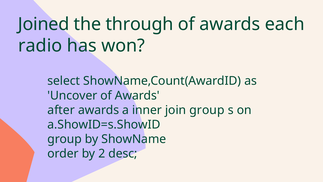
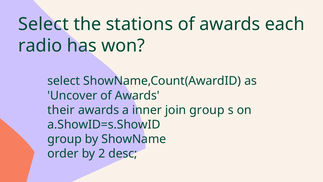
Joined at (44, 24): Joined -> Select
through: through -> stations
after: after -> their
